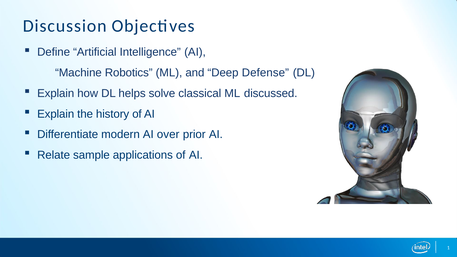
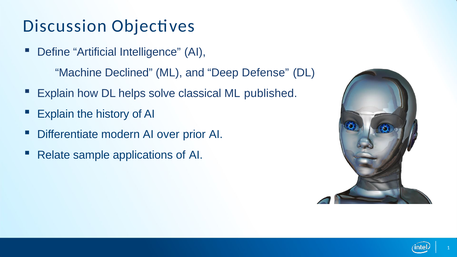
Robotics: Robotics -> Declined
discussed: discussed -> published
